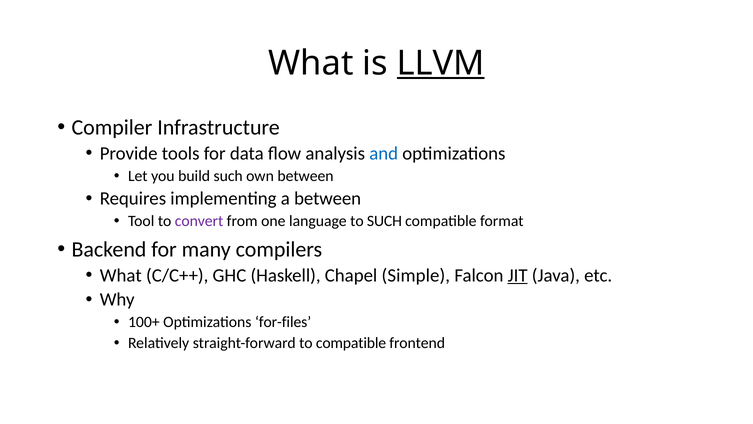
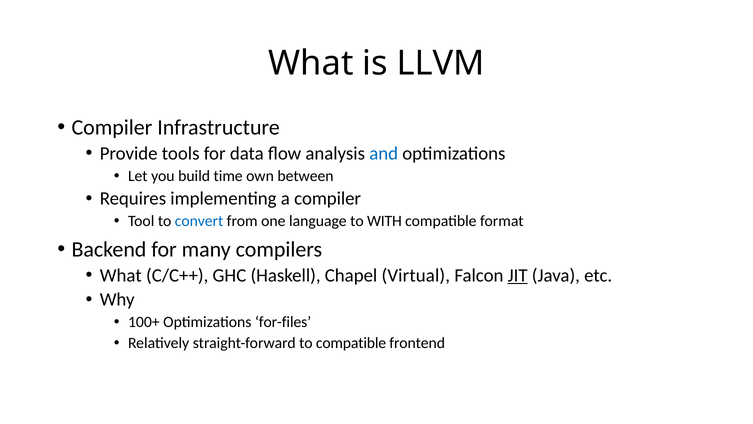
LLVM underline: present -> none
build such: such -> time
a between: between -> compiler
convert colour: purple -> blue
to SUCH: SUCH -> WITH
Simple: Simple -> Virtual
